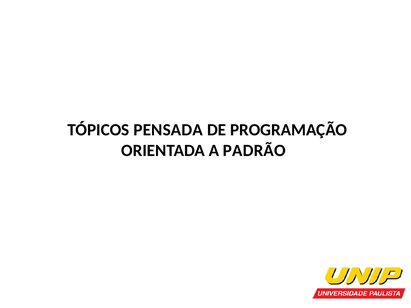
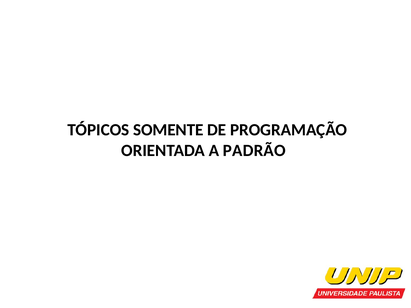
PENSADA: PENSADA -> SOMENTE
